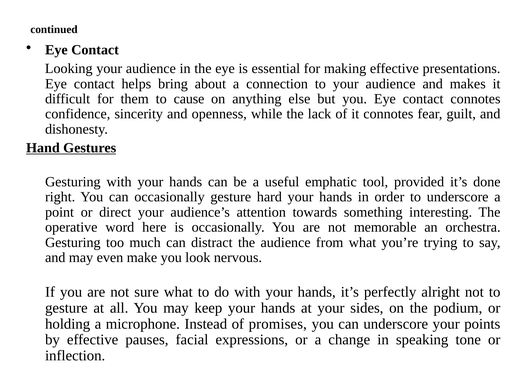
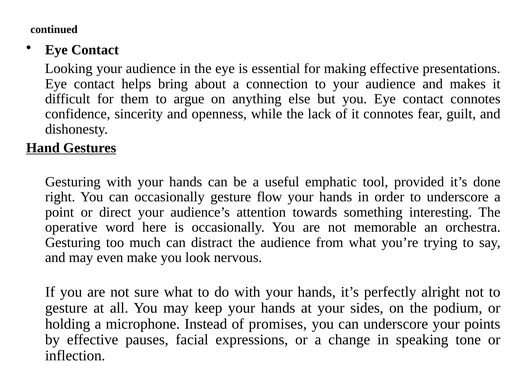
cause: cause -> argue
hard: hard -> flow
